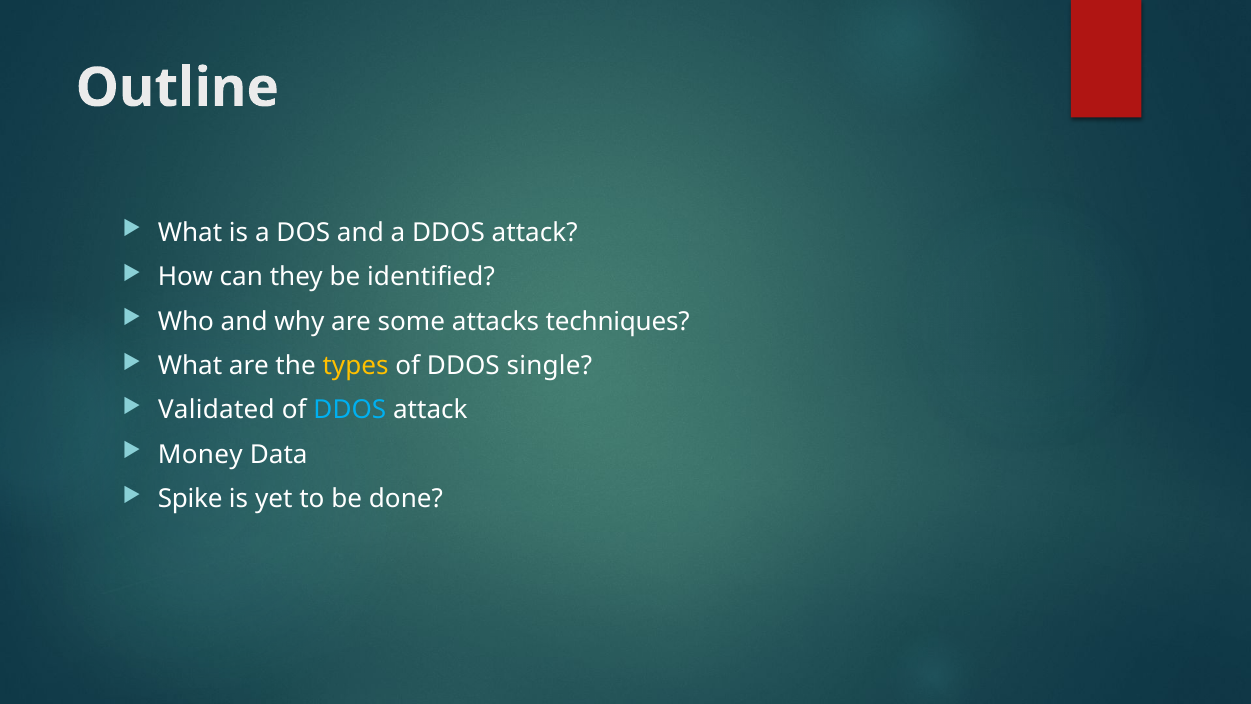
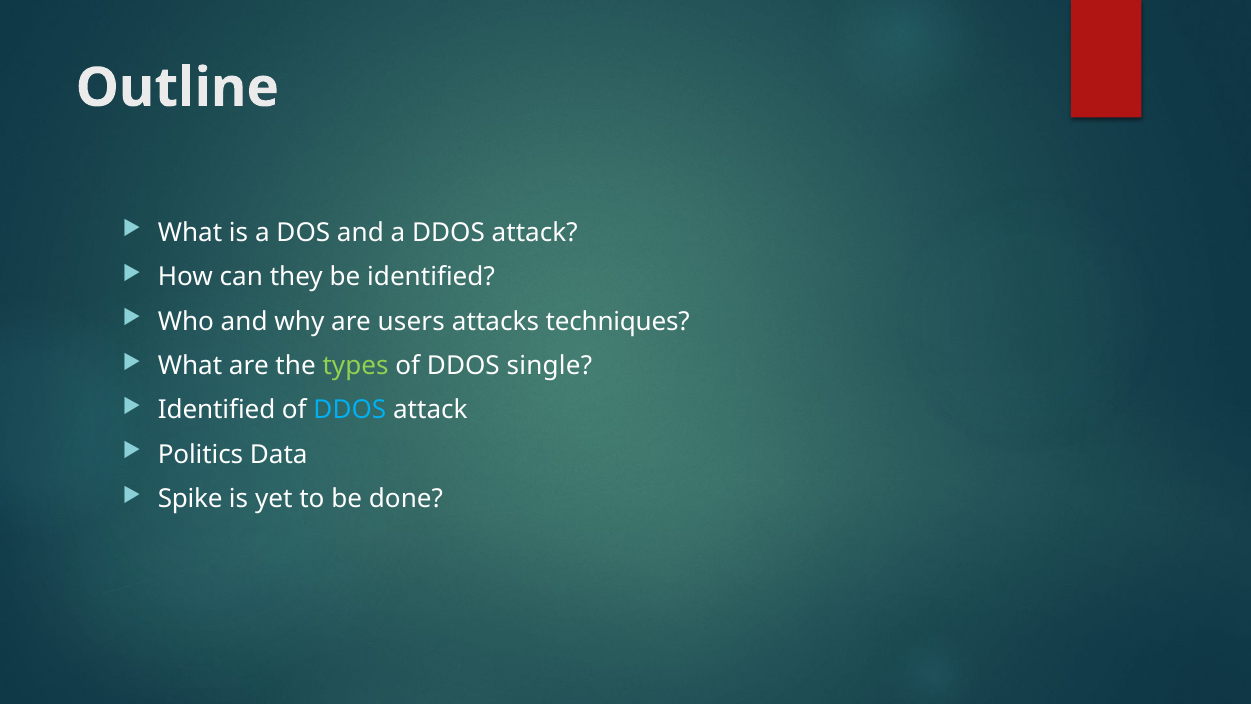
some: some -> users
types colour: yellow -> light green
Validated at (216, 410): Validated -> Identified
Money: Money -> Politics
